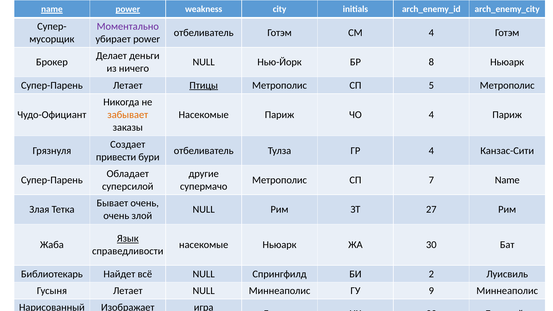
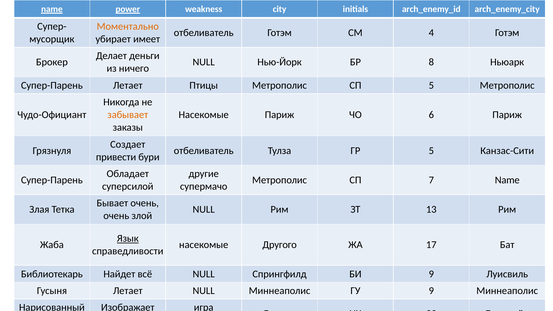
Моментально colour: purple -> orange
убирает power: power -> имеет
Птицы underline: present -> none
ЧО 4: 4 -> 6
ГР 4: 4 -> 5
27: 27 -> 13
насекомые Ньюарк: Ньюарк -> Другого
30: 30 -> 17
БИ 2: 2 -> 9
